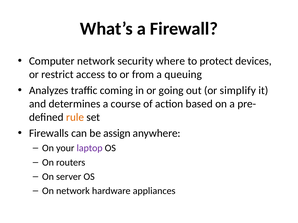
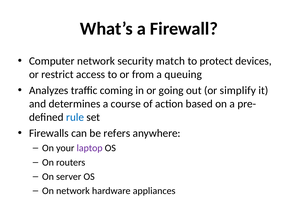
where: where -> match
rule colour: orange -> blue
assign: assign -> refers
